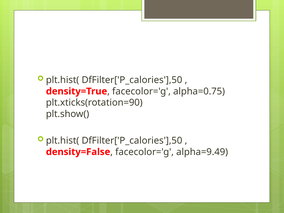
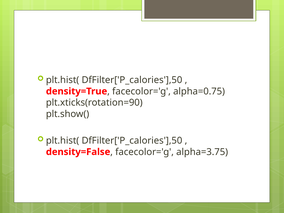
alpha=9.49: alpha=9.49 -> alpha=3.75
